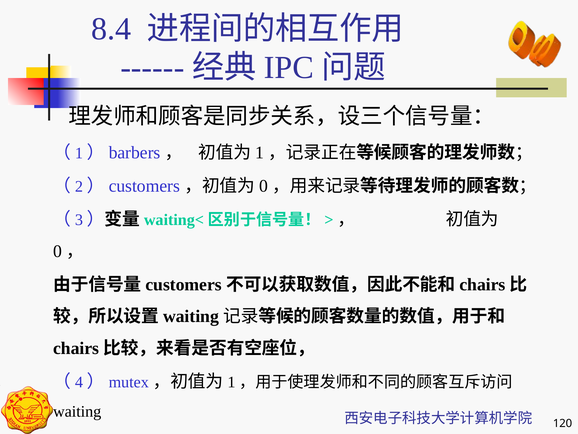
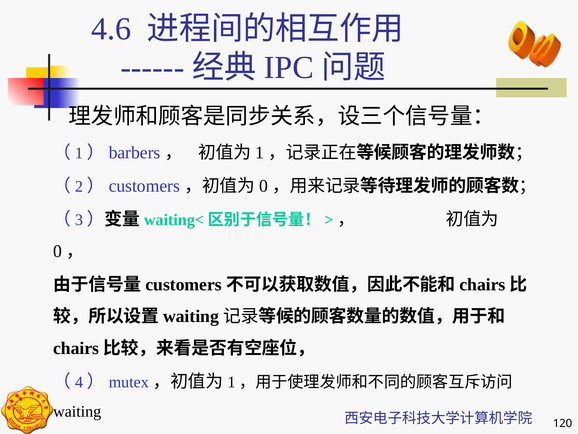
8.4: 8.4 -> 4.6
